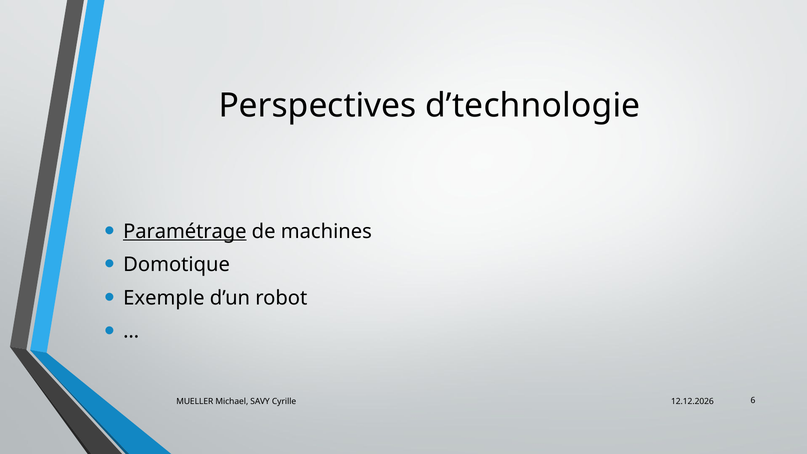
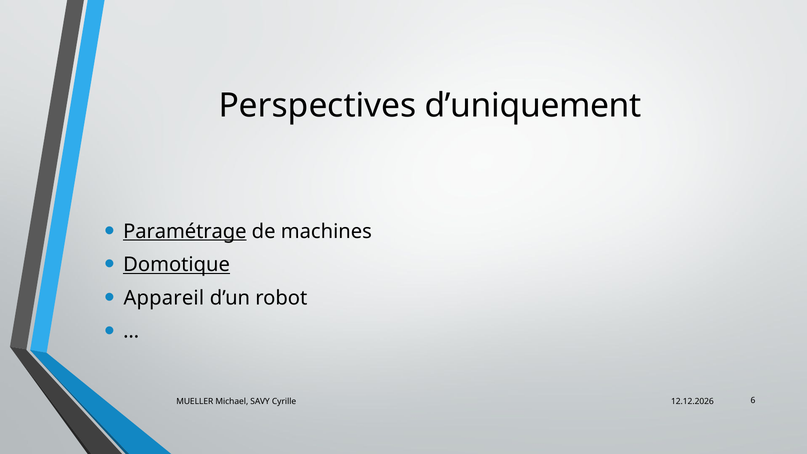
d’technologie: d’technologie -> d’uniquement
Domotique underline: none -> present
Exemple: Exemple -> Appareil
